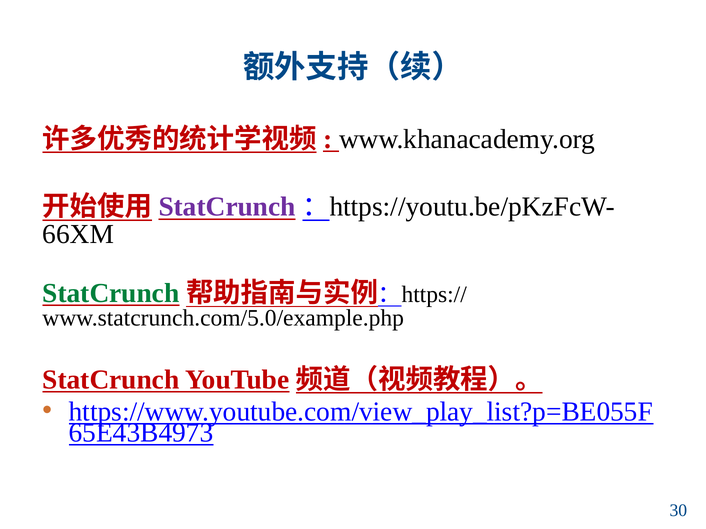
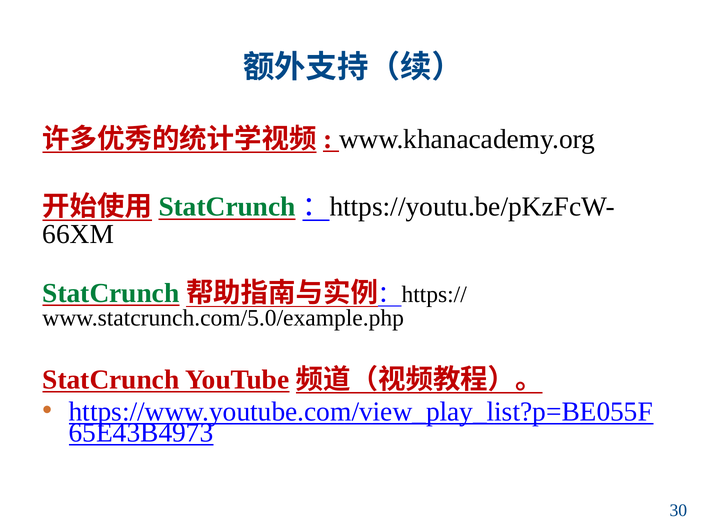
StatCrunch at (227, 207) colour: purple -> green
